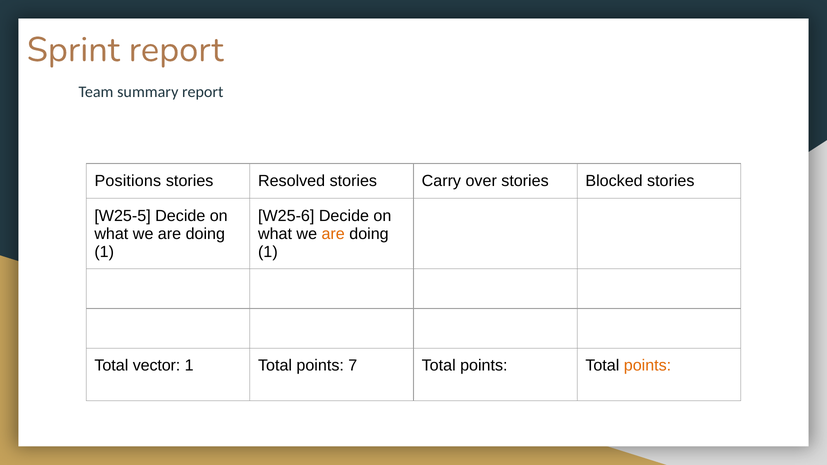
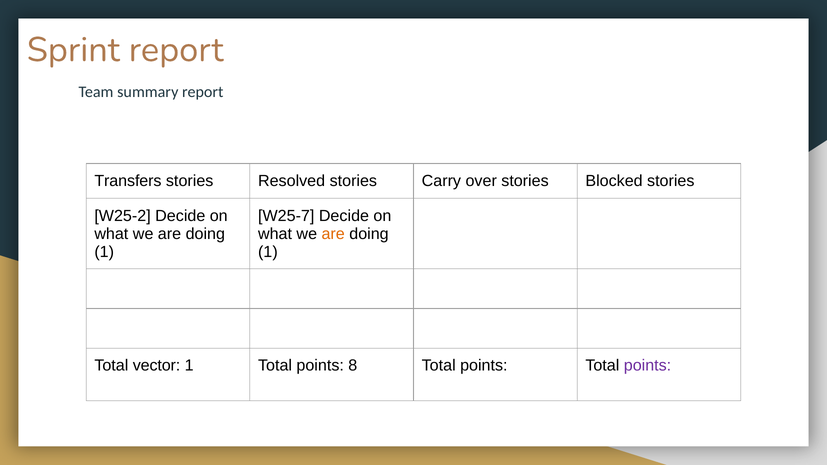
Positions: Positions -> Transfers
W25-5: W25-5 -> W25-2
W25-6: W25-6 -> W25-7
7: 7 -> 8
points at (648, 366) colour: orange -> purple
